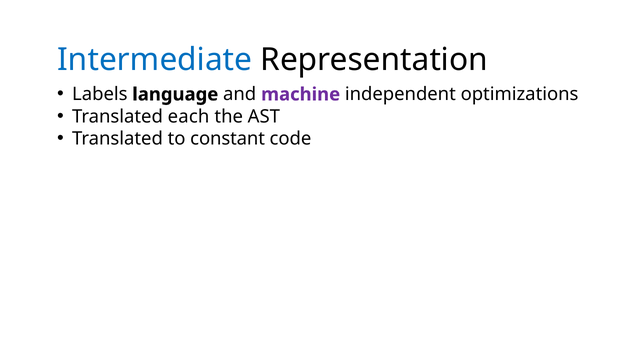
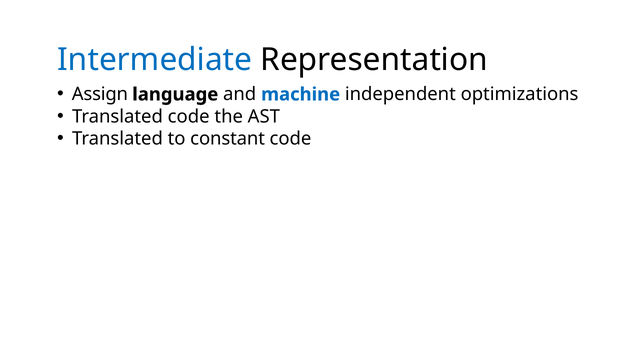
Labels: Labels -> Assign
machine colour: purple -> blue
Translated each: each -> code
